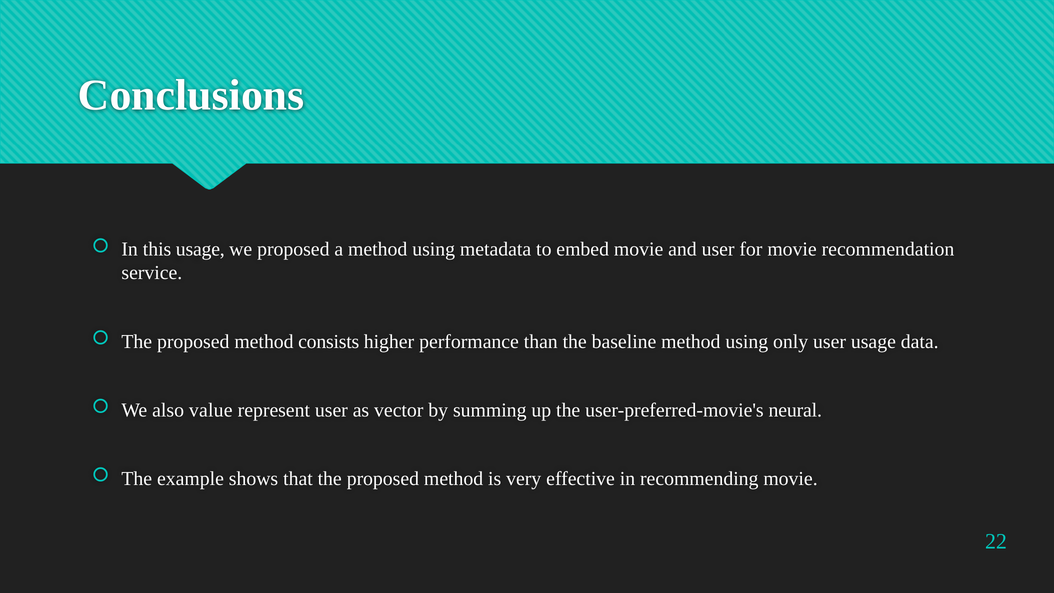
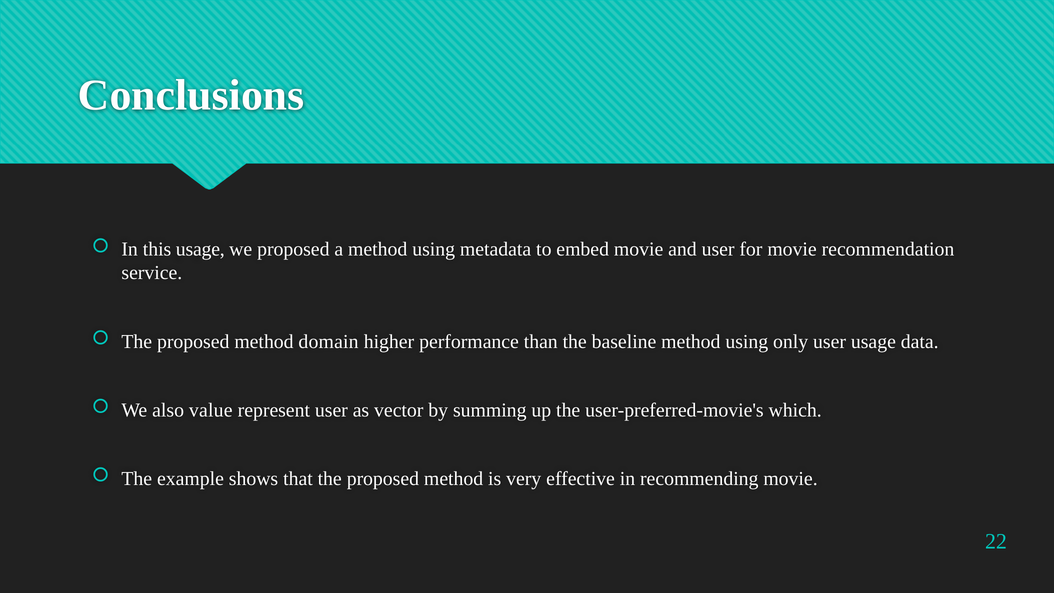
consists: consists -> domain
neural: neural -> which
